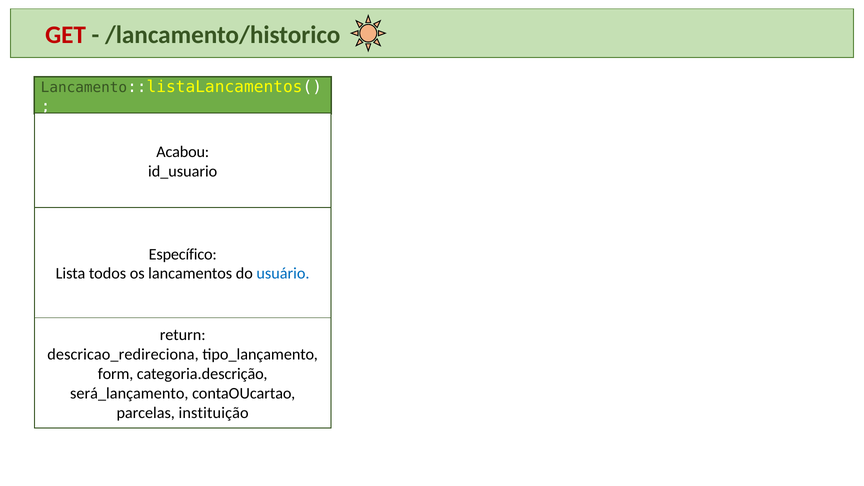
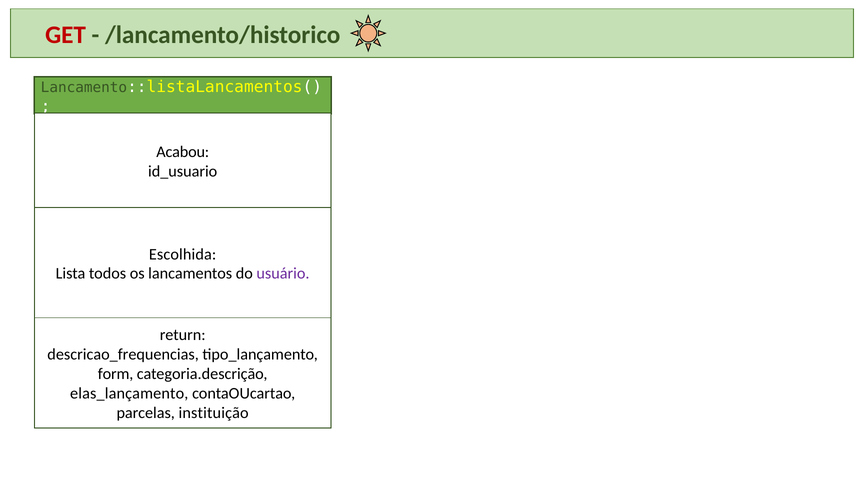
Específico: Específico -> Escolhida
usuário colour: blue -> purple
descricao_redireciona: descricao_redireciona -> descricao_frequencias
será_lançamento: será_lançamento -> elas_lançamento
